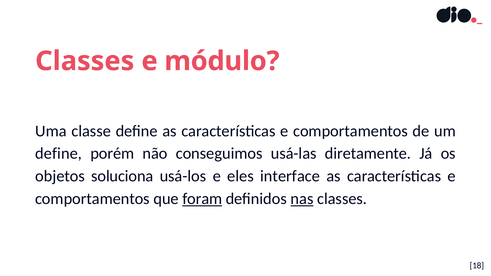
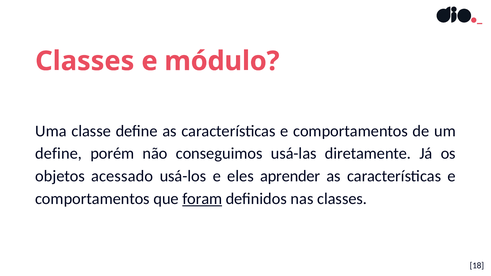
soluciona: soluciona -> acessado
interface: interface -> aprender
nas underline: present -> none
